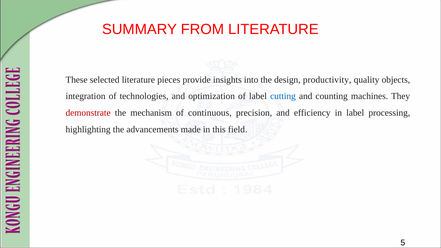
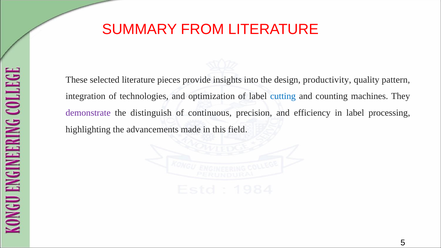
objects: objects -> pattern
demonstrate colour: red -> purple
mechanism: mechanism -> distinguish
